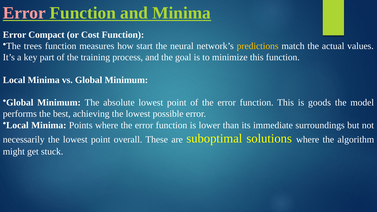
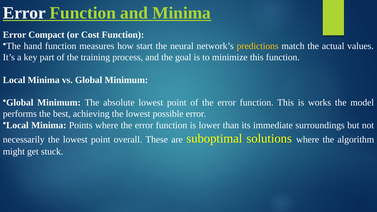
Error at (24, 13) colour: pink -> white
trees: trees -> hand
goods: goods -> works
